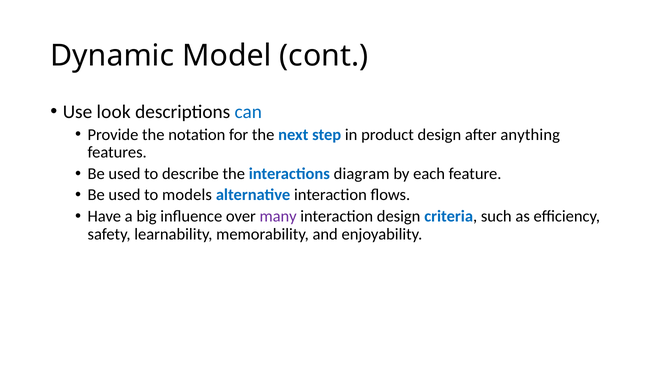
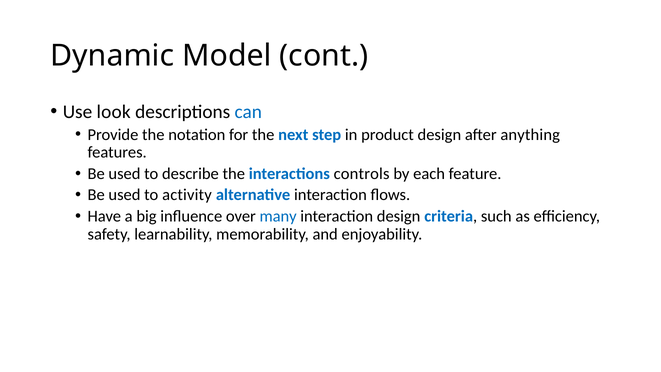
diagram: diagram -> controls
models: models -> activity
many colour: purple -> blue
